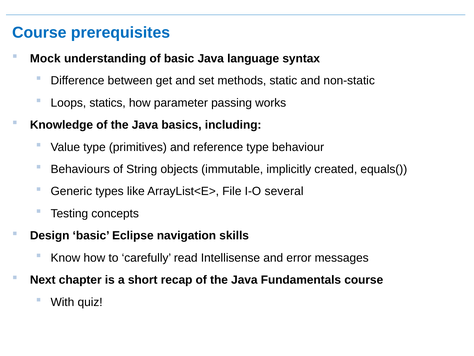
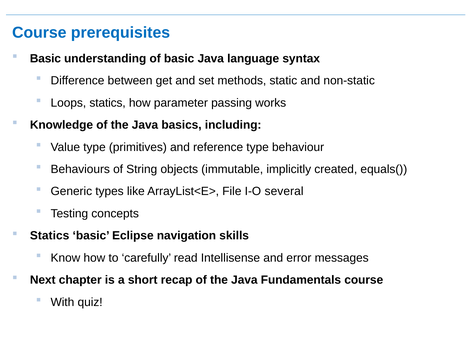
Mock at (45, 58): Mock -> Basic
Design at (50, 235): Design -> Statics
